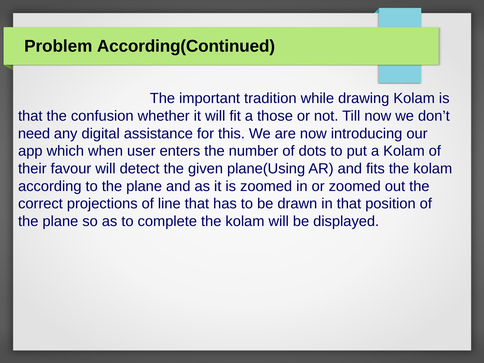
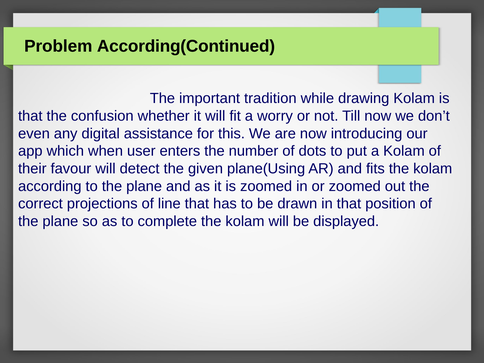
those: those -> worry
need: need -> even
